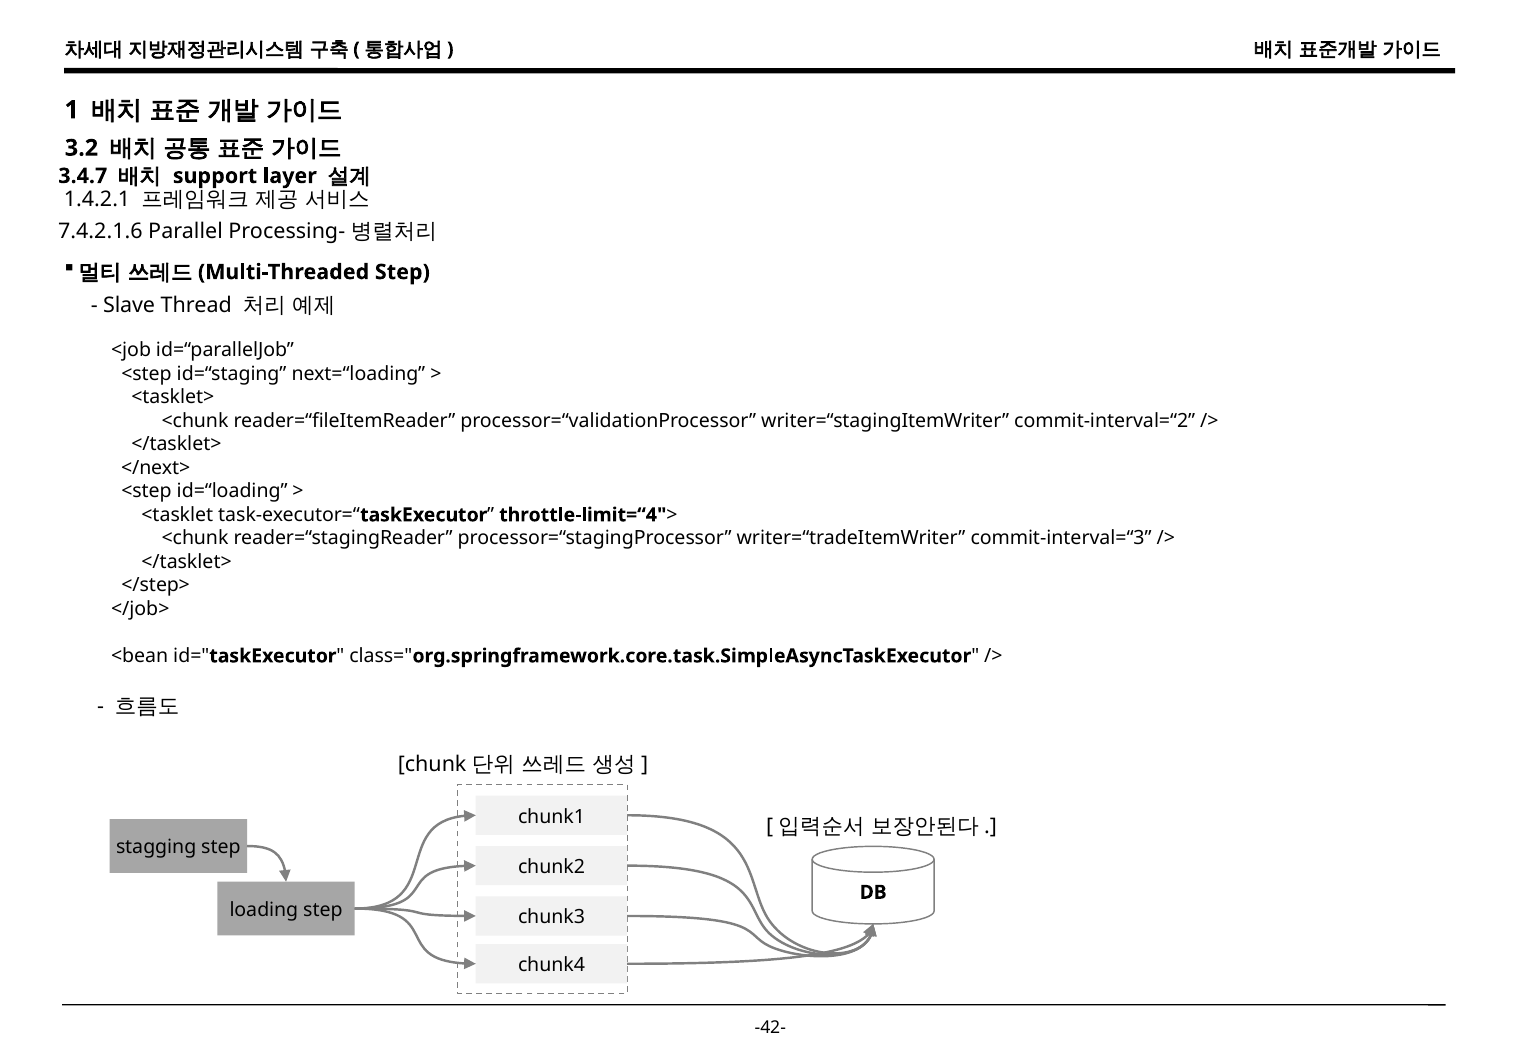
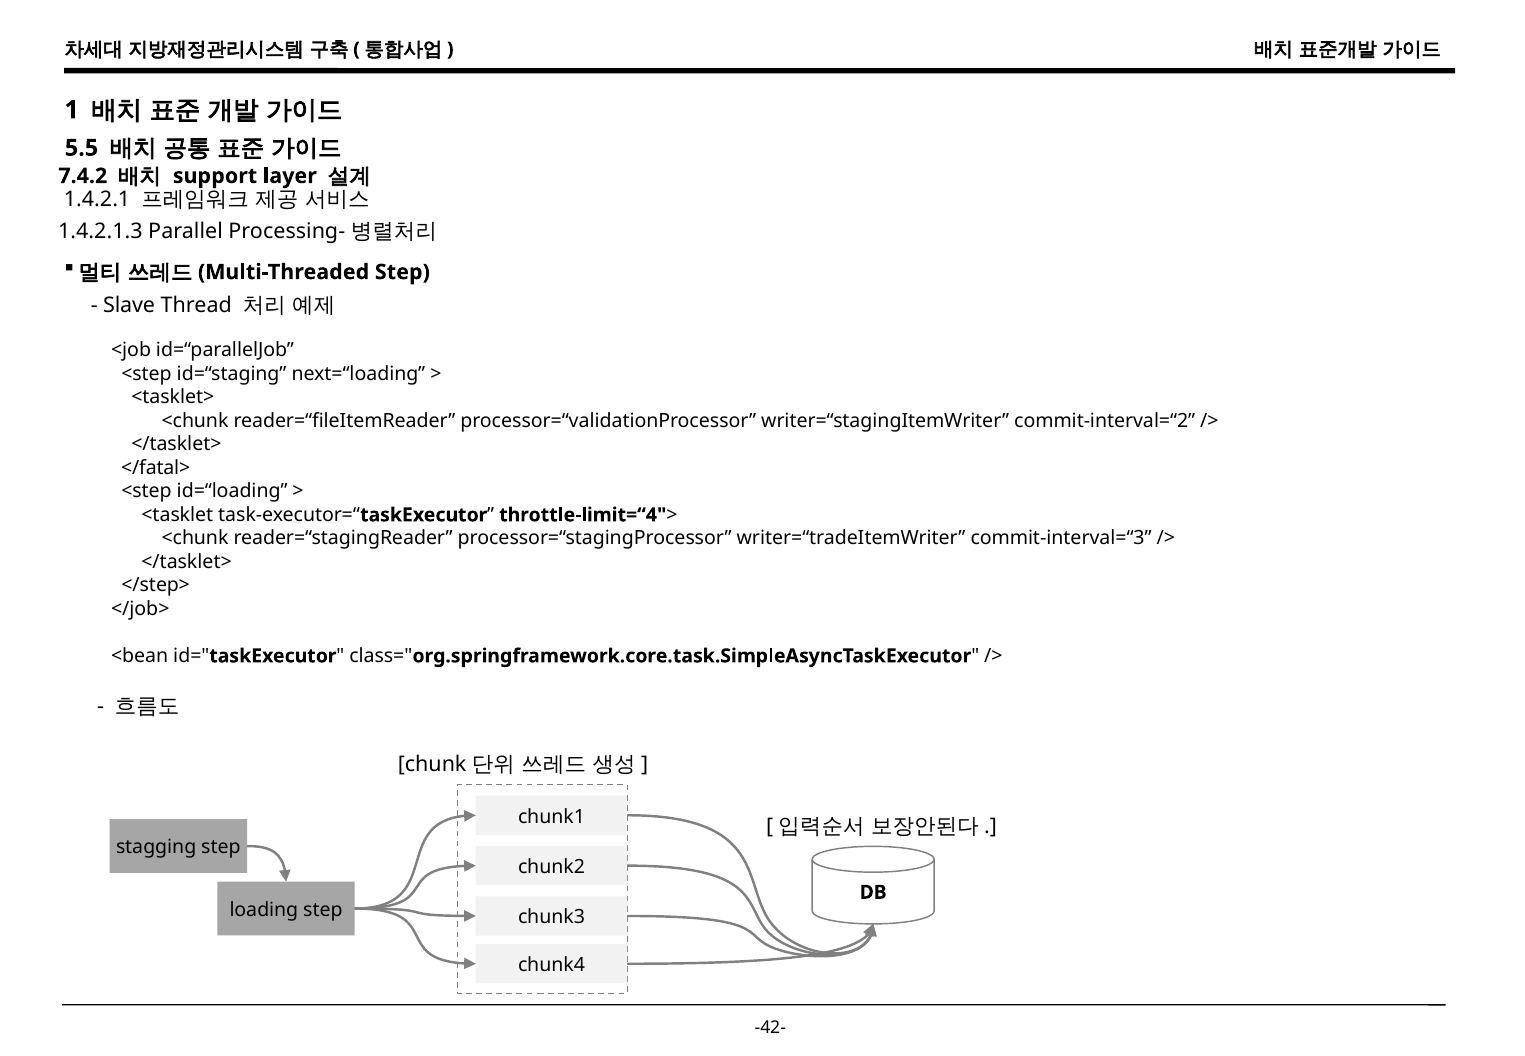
3.2: 3.2 -> 5.5
3.4.7: 3.4.7 -> 7.4.2
7.4.2.1.6: 7.4.2.1.6 -> 1.4.2.1.3
</next>: </next> -> </fatal>
